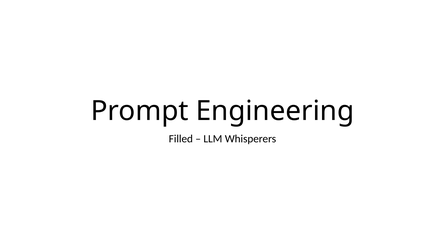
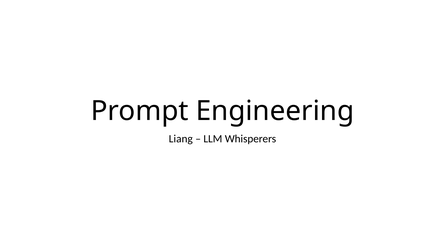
Filled: Filled -> Liang
